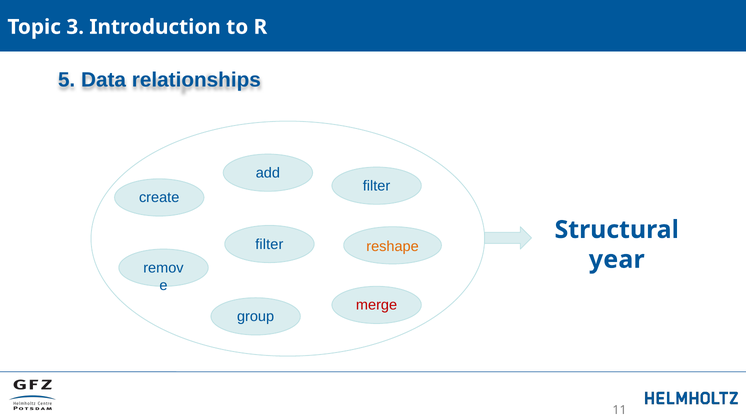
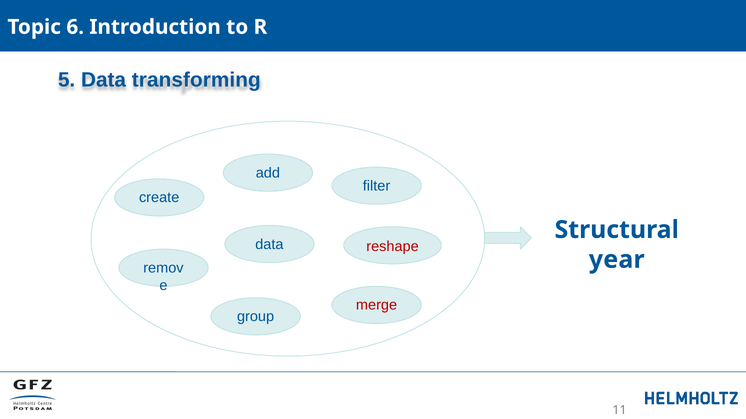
3: 3 -> 6
relationships: relationships -> transforming
filter at (269, 245): filter -> data
reshape colour: orange -> red
